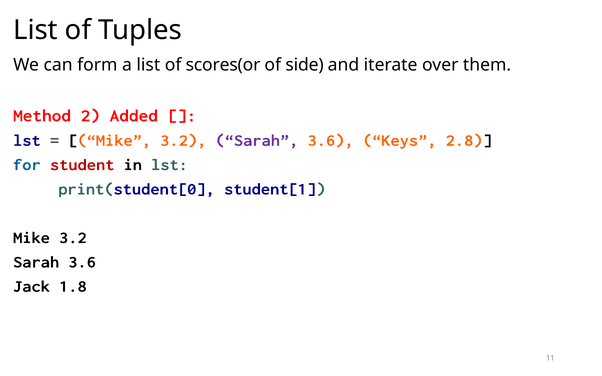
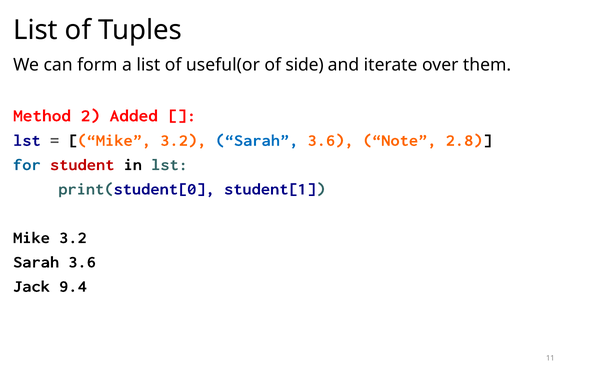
scores(or: scores(or -> useful(or
Sarah at (257, 140) colour: purple -> blue
Keys: Keys -> Note
1.8: 1.8 -> 9.4
